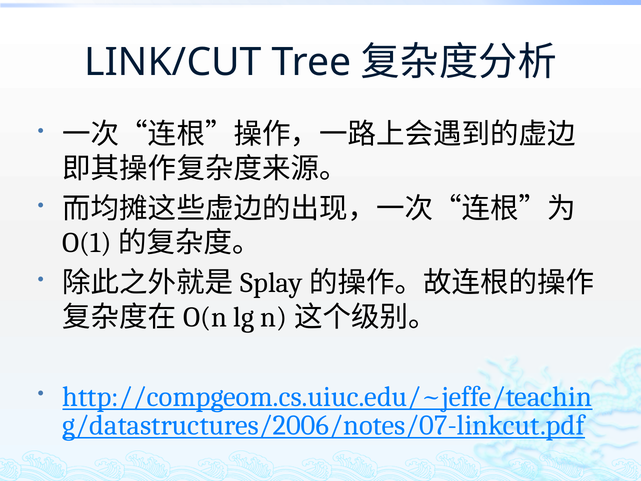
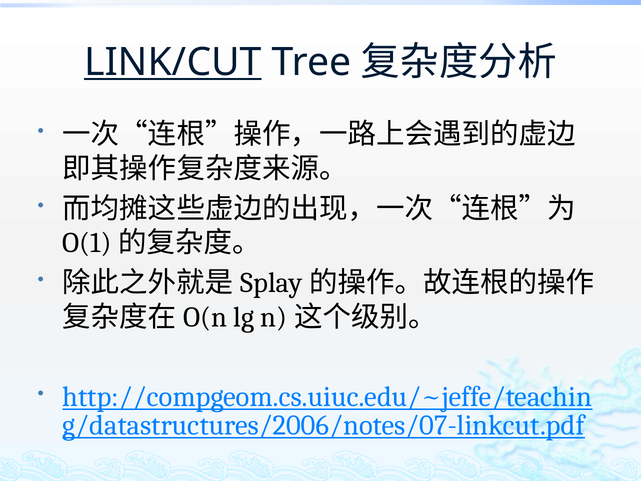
LINK/CUT underline: none -> present
